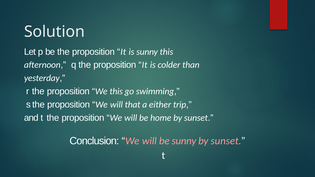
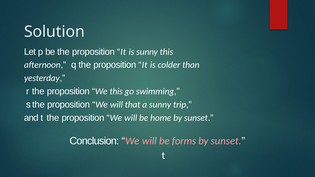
a either: either -> sunny
be sunny: sunny -> forms
